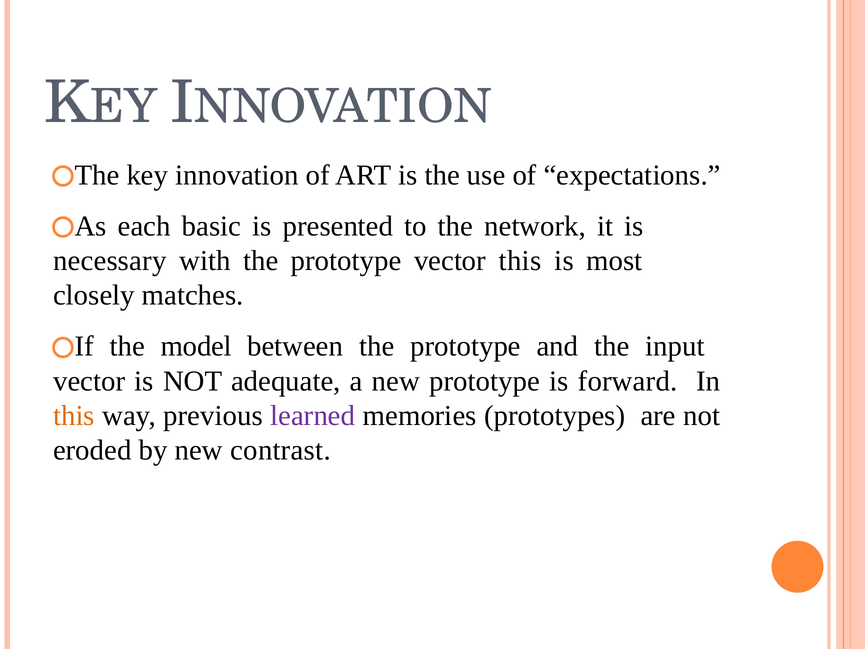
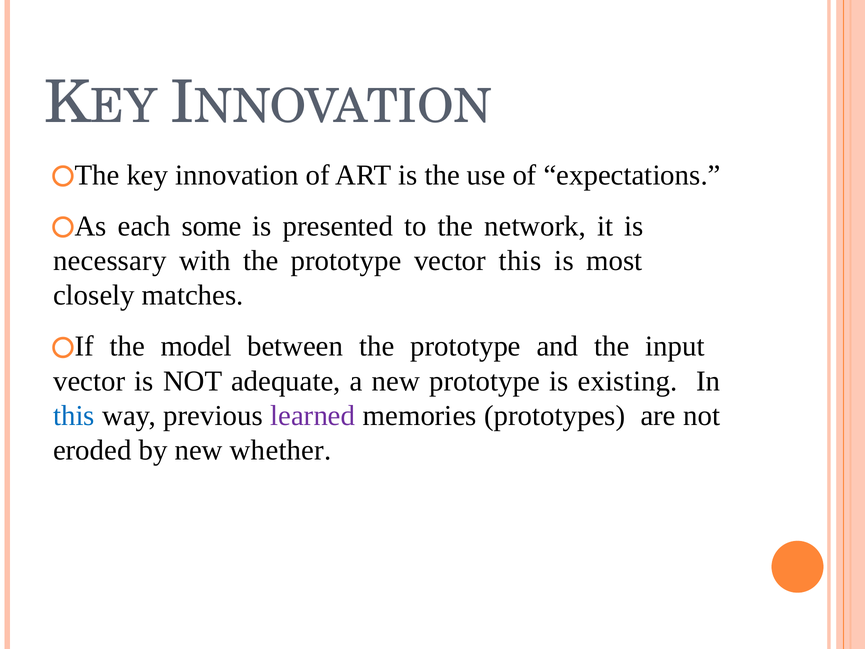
basic: basic -> some
forward: forward -> existing
this at (74, 416) colour: orange -> blue
contrast: contrast -> whether
